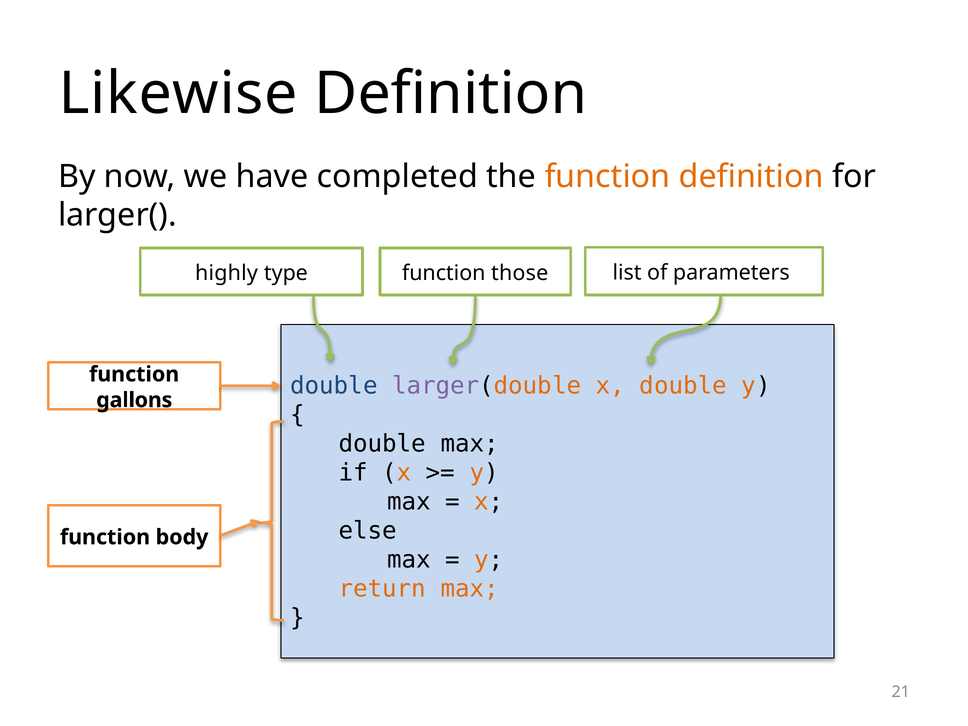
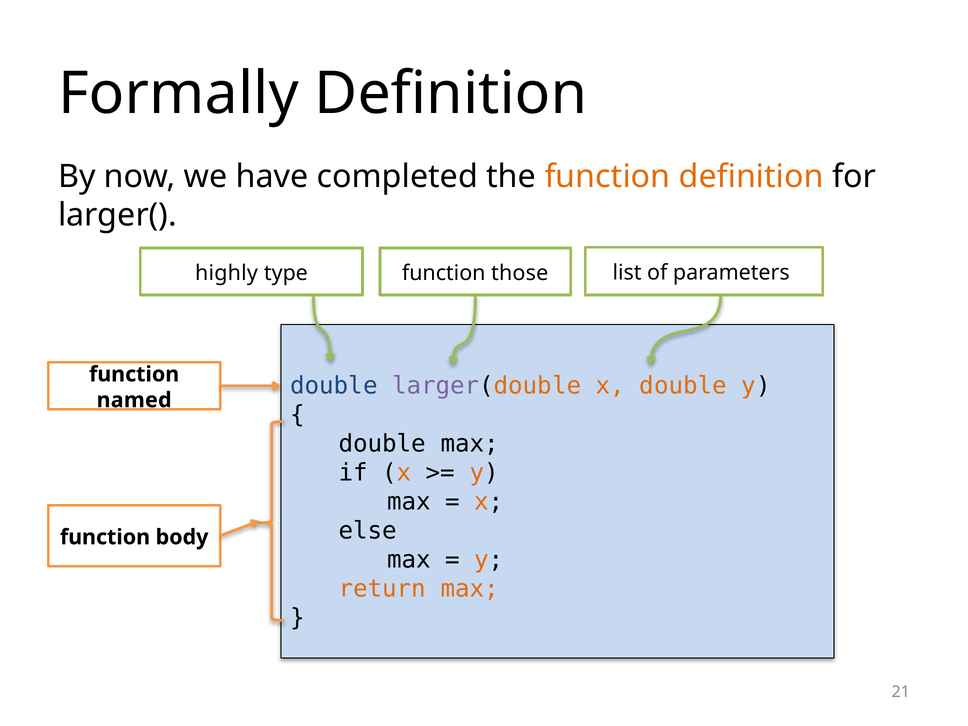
Likewise: Likewise -> Formally
gallons: gallons -> named
